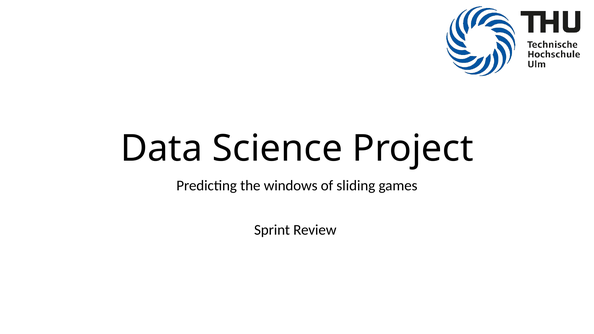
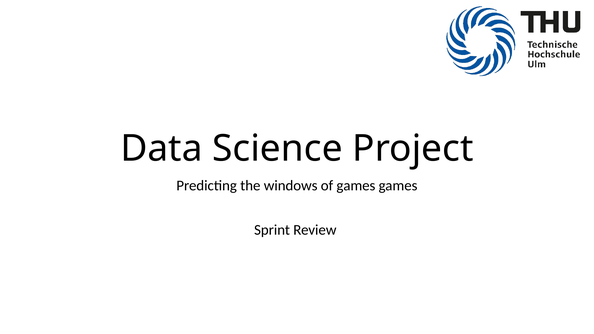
of sliding: sliding -> games
